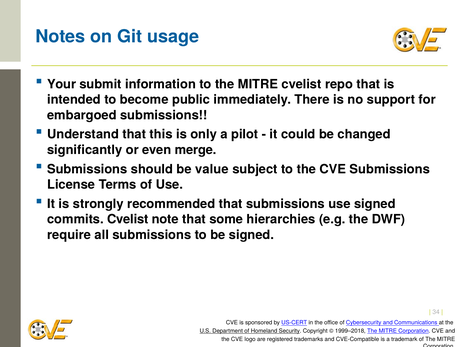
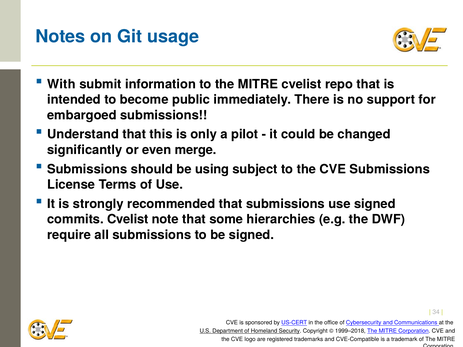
Your: Your -> With
value: value -> using
